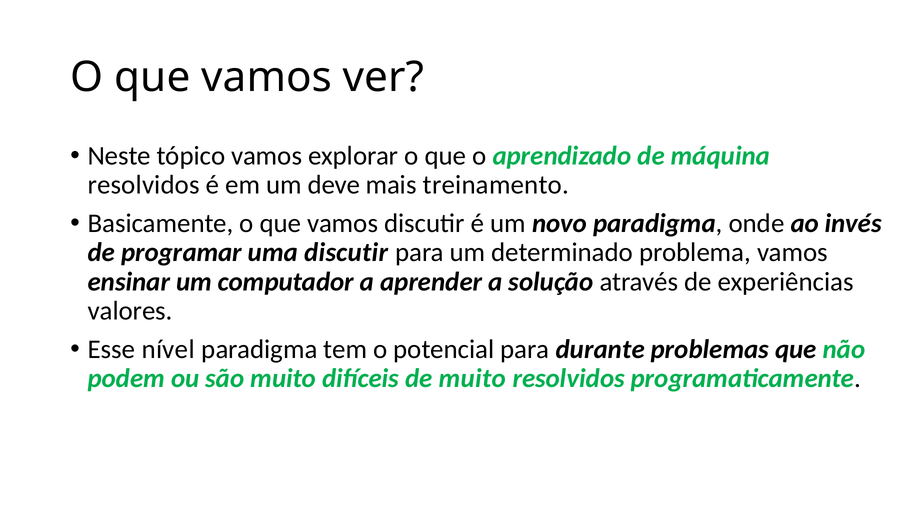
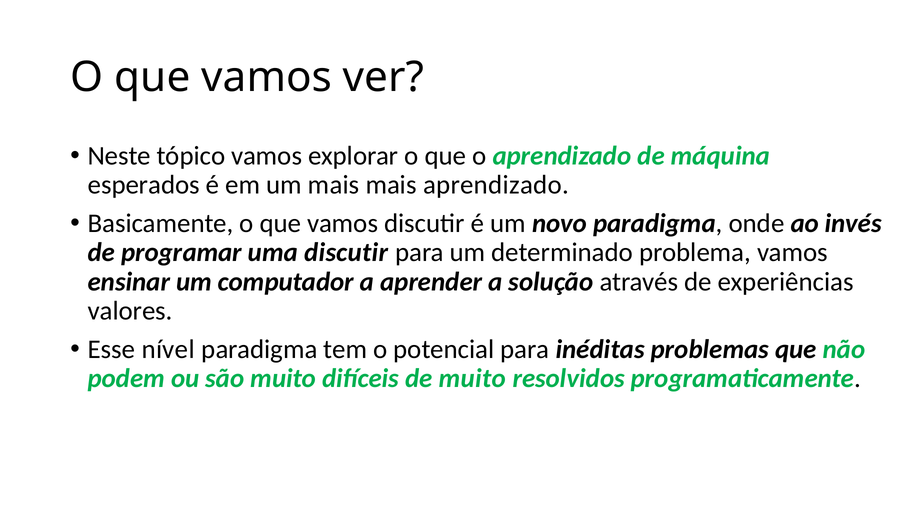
resolvidos at (144, 185): resolvidos -> esperados
um deve: deve -> mais
mais treinamento: treinamento -> aprendizado
durante: durante -> inéditas
